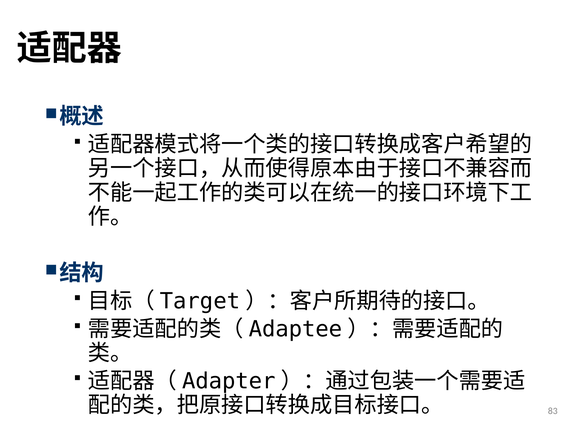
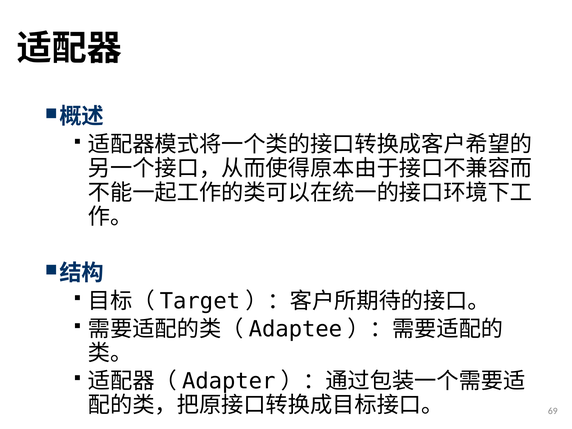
83: 83 -> 69
